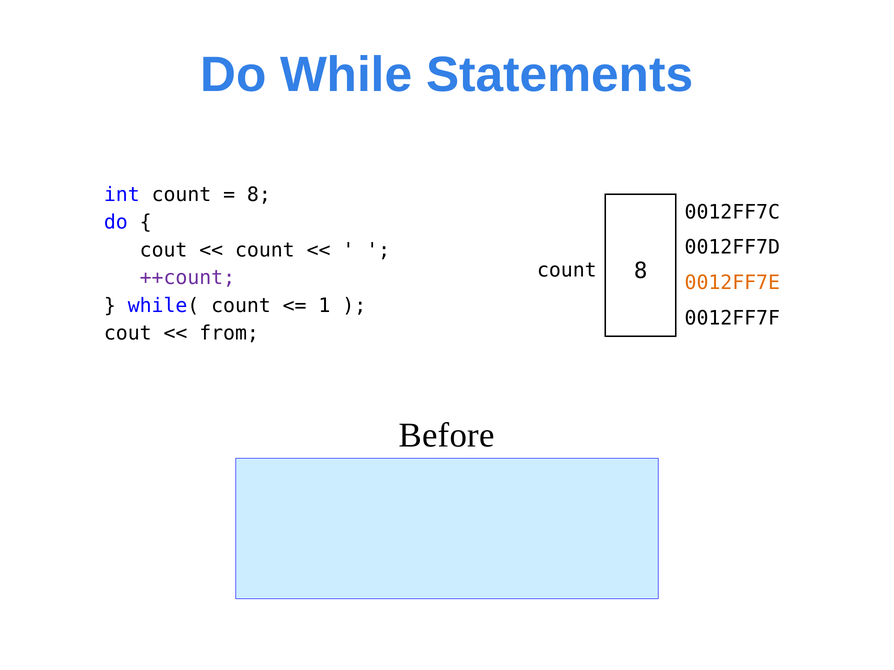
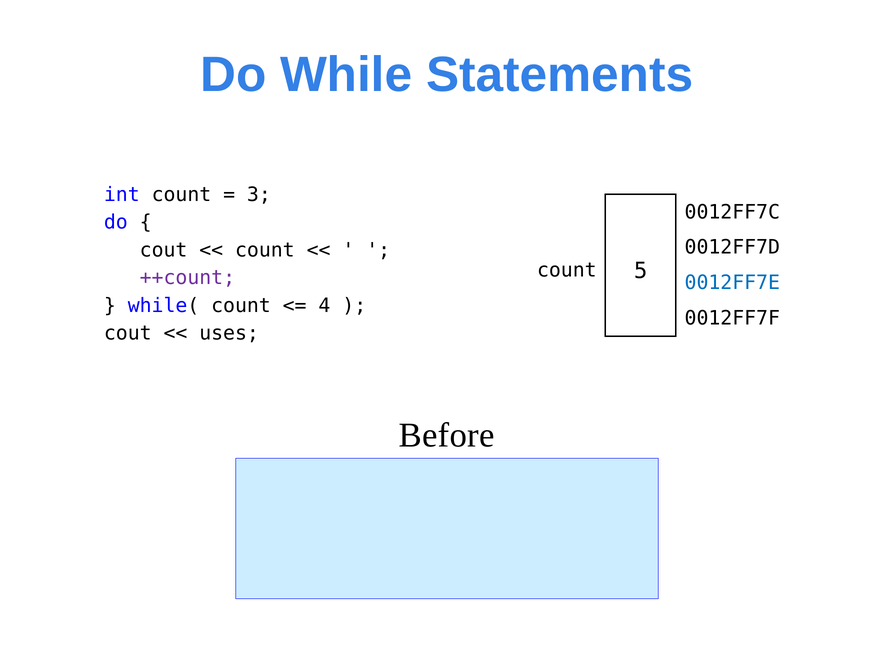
8 at (259, 195): 8 -> 3
count 8: 8 -> 5
0012FF7E colour: orange -> blue
1: 1 -> 4
from: from -> uses
